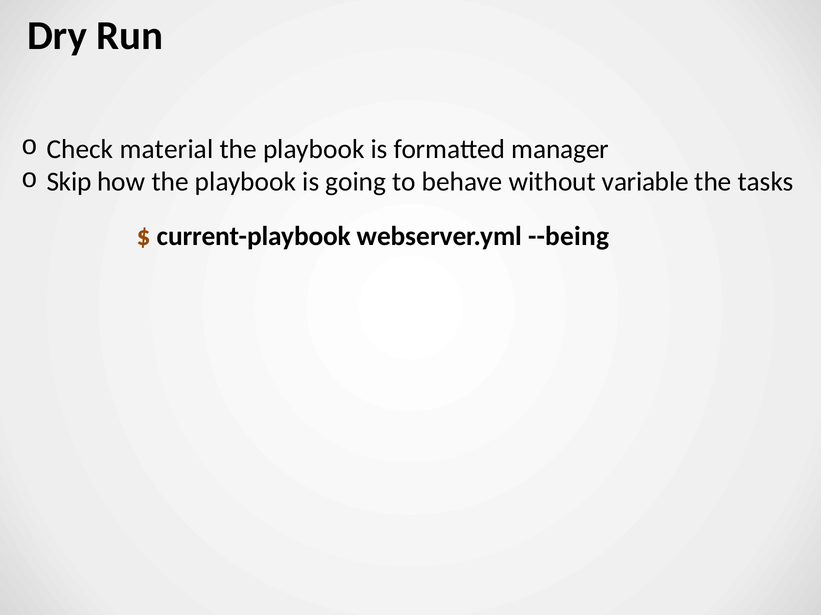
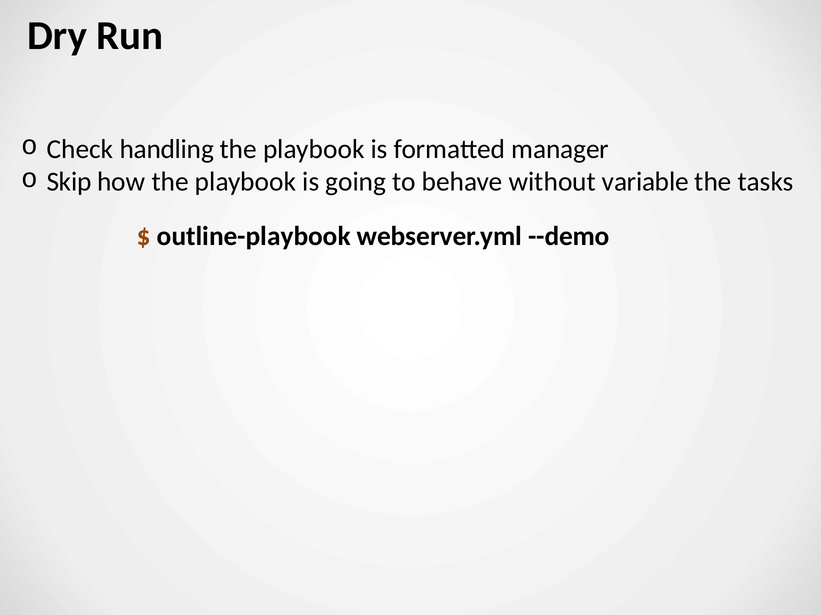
material: material -> handling
current-playbook: current-playbook -> outline-playbook
--being: --being -> --demo
